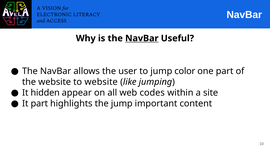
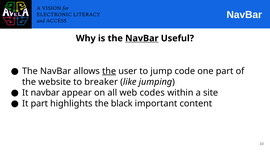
the at (109, 71) underline: none -> present
color: color -> code
to website: website -> breaker
It hidden: hidden -> navbar
the jump: jump -> black
